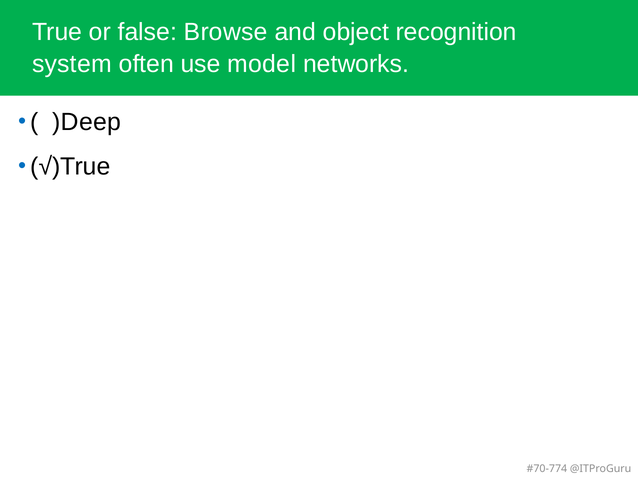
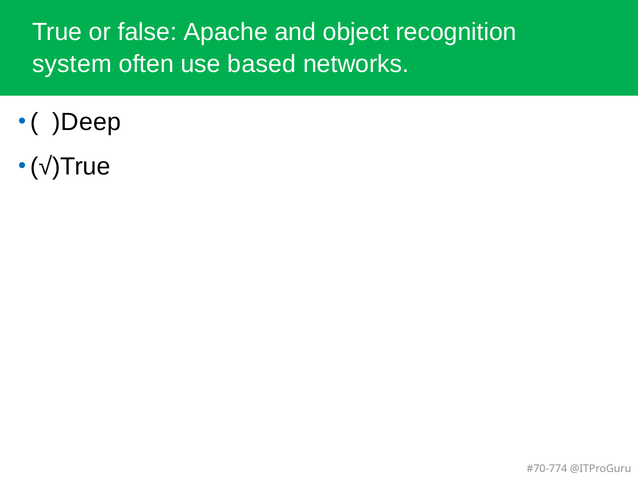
Browse: Browse -> Apache
model: model -> based
